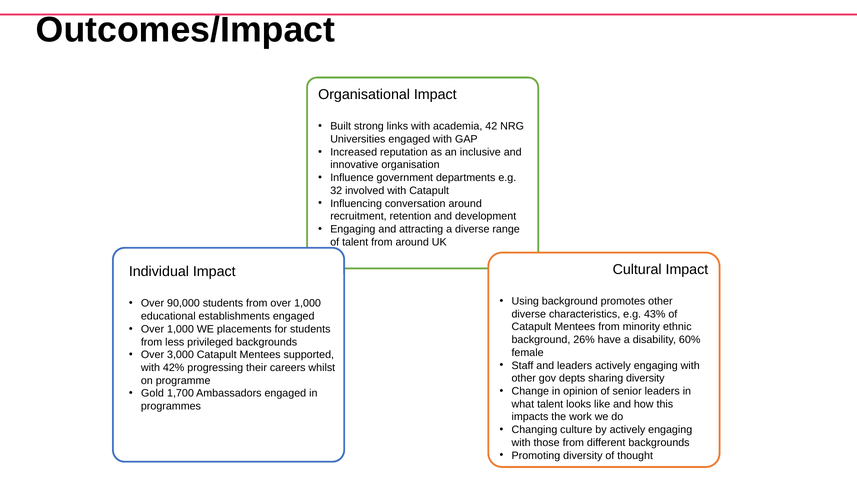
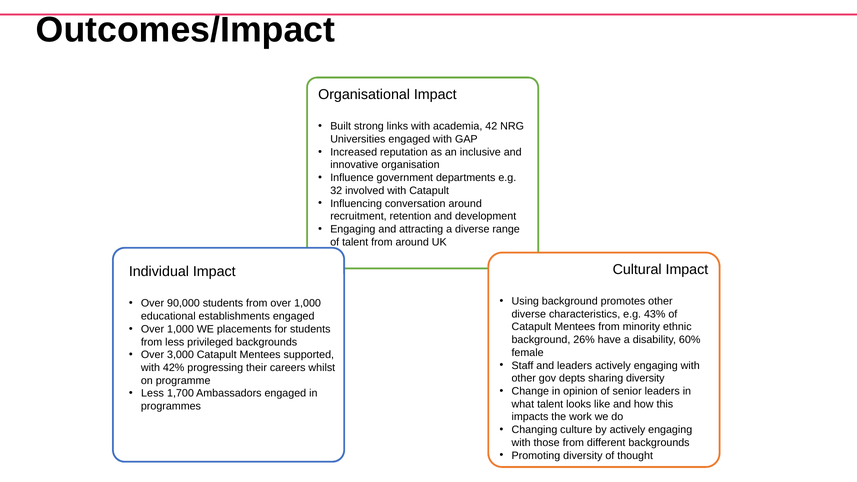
Gold at (152, 393): Gold -> Less
